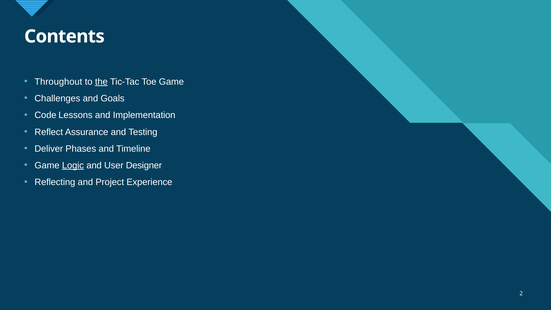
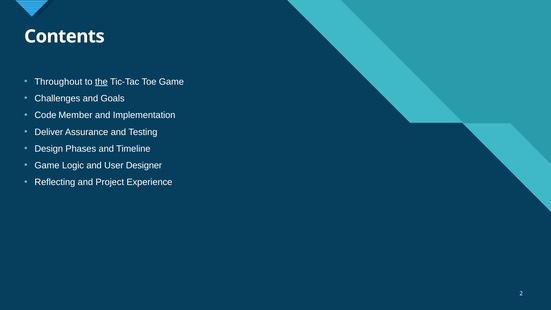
Lessons: Lessons -> Member
Reflect: Reflect -> Deliver
Deliver: Deliver -> Design
Logic underline: present -> none
